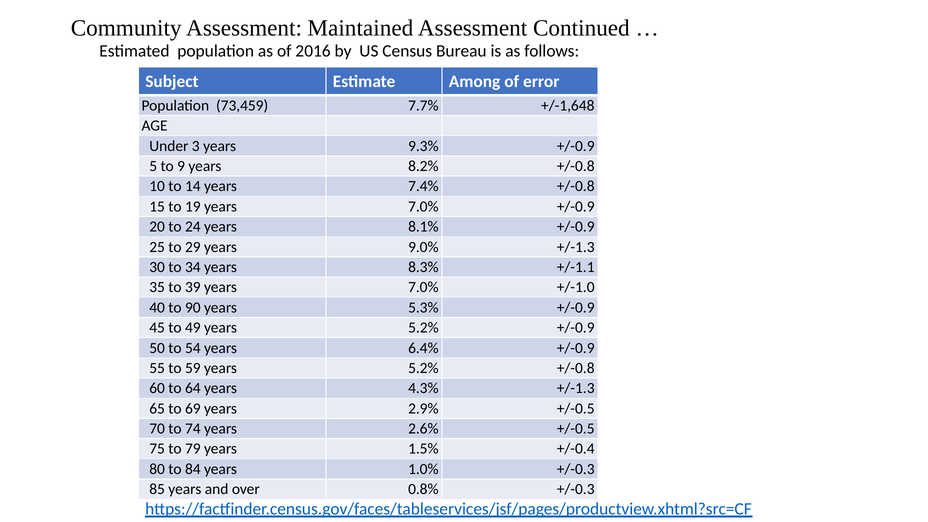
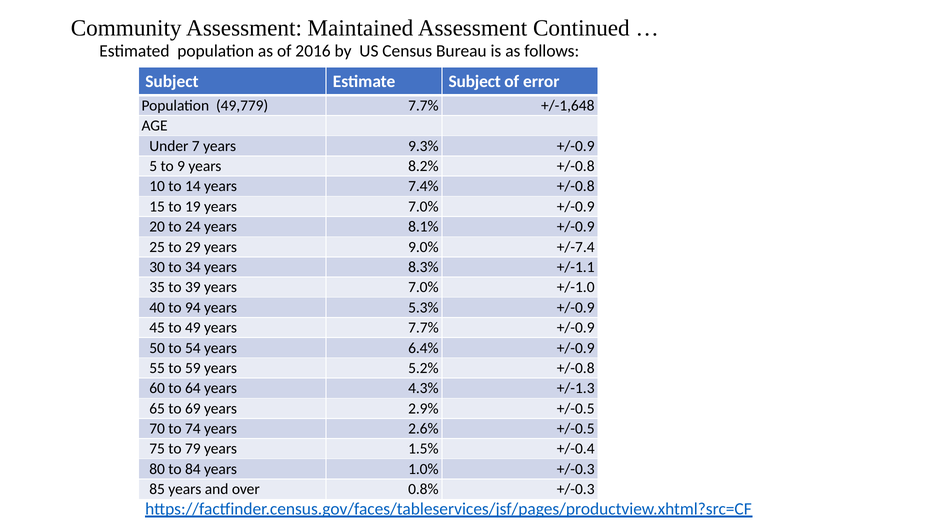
Estimate Among: Among -> Subject
73,459: 73,459 -> 49,779
3: 3 -> 7
9.0% +/-1.3: +/-1.3 -> +/-7.4
90: 90 -> 94
49 years 5.2%: 5.2% -> 7.7%
